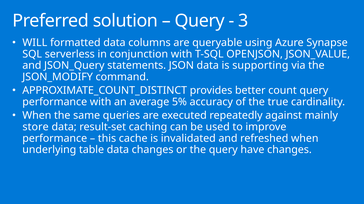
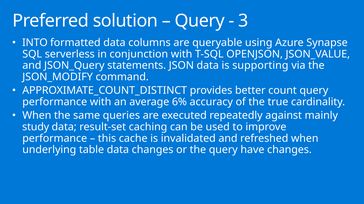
WILL: WILL -> INTO
5%: 5% -> 6%
store: store -> study
